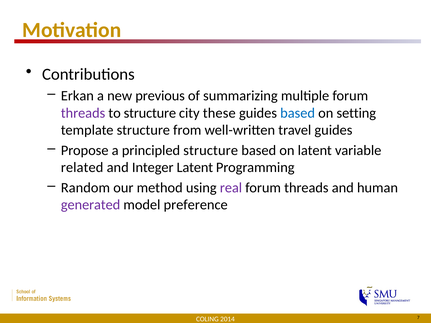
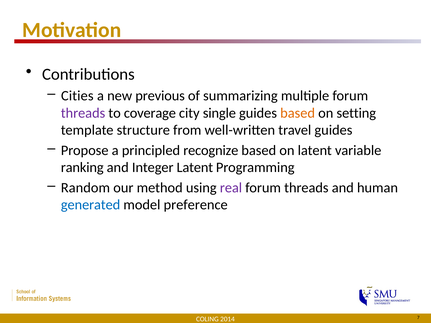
Erkan: Erkan -> Cities
to structure: structure -> coverage
these: these -> single
based at (298, 113) colour: blue -> orange
principled structure: structure -> recognize
related: related -> ranking
generated colour: purple -> blue
